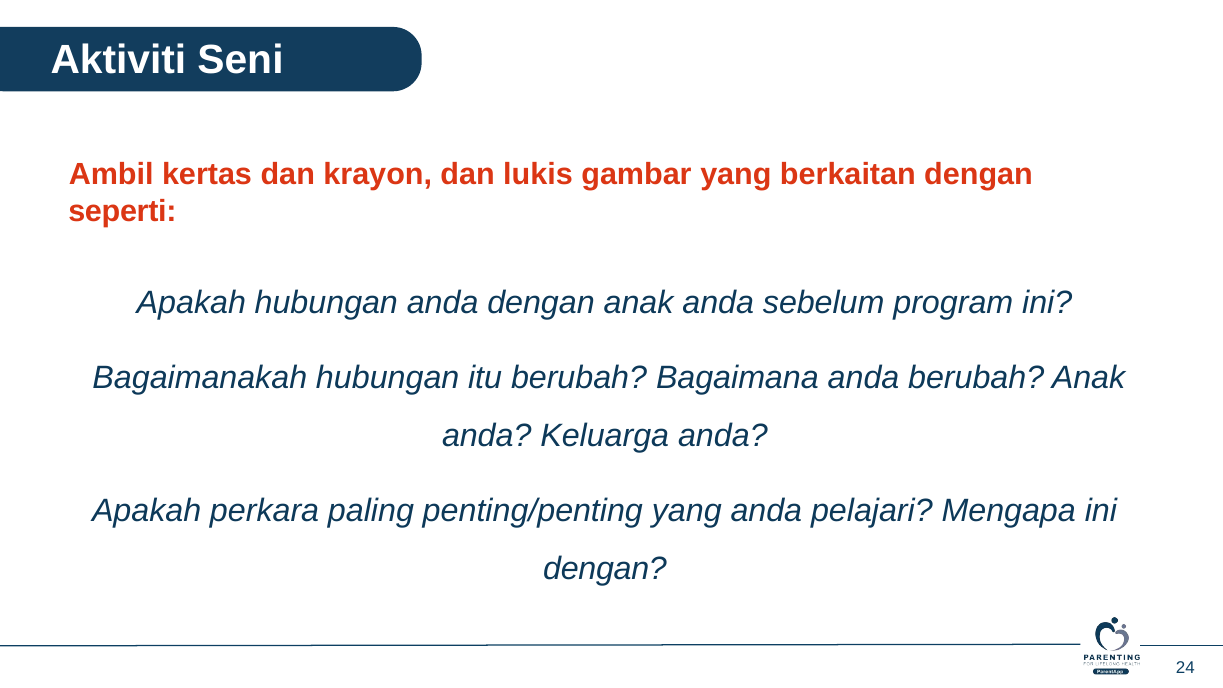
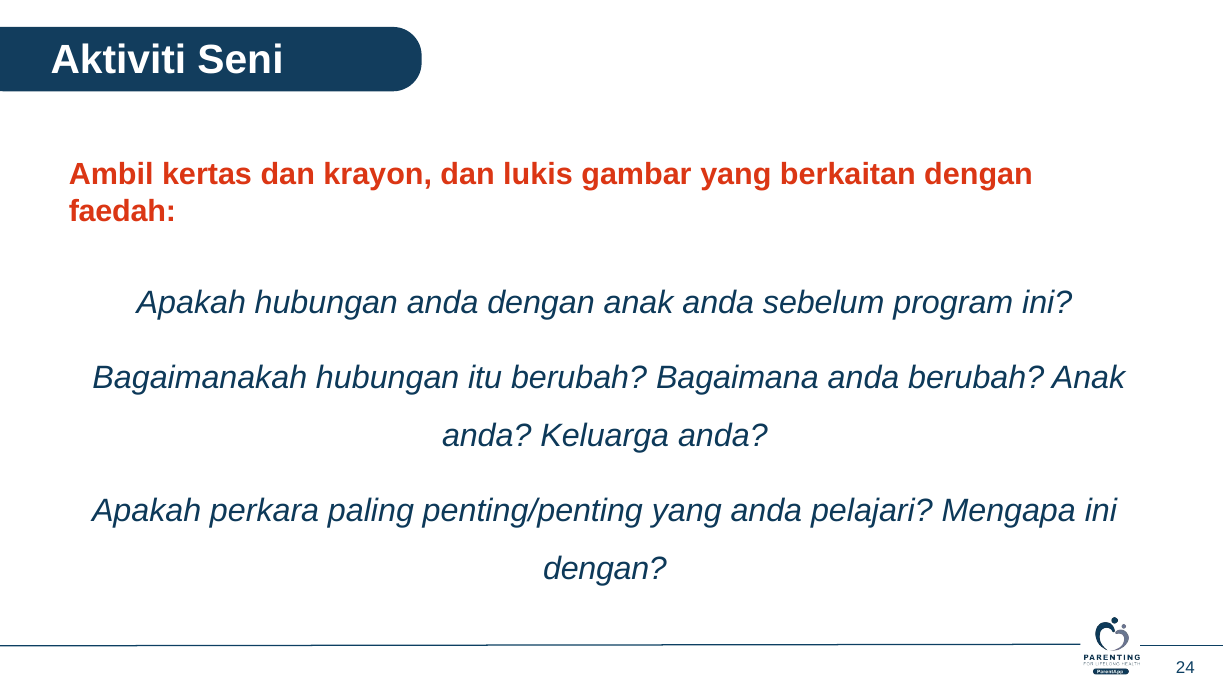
seperti: seperti -> faedah
